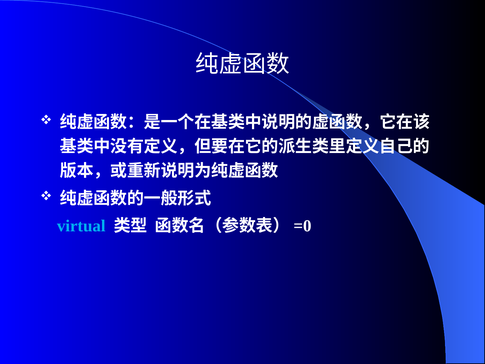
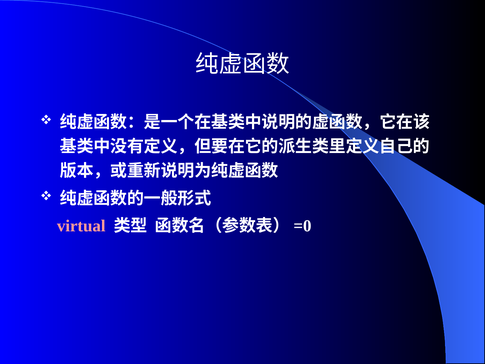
virtual colour: light blue -> pink
